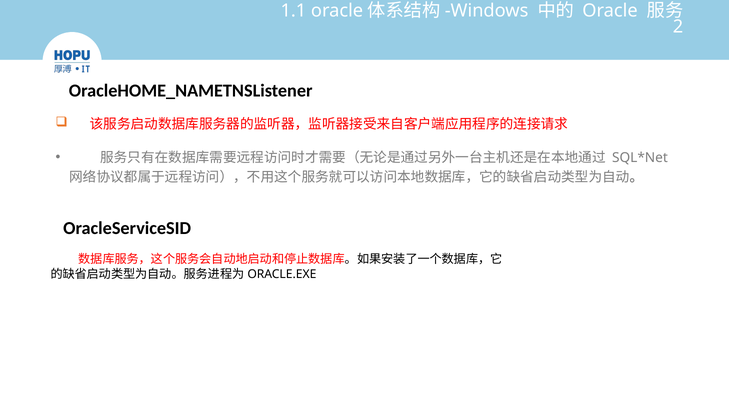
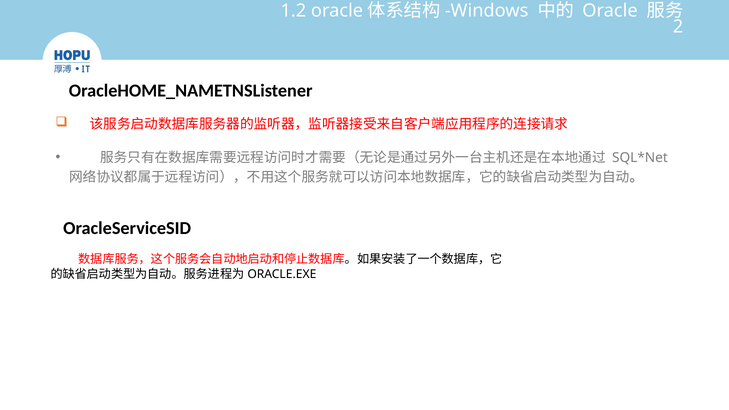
1.1: 1.1 -> 1.2
